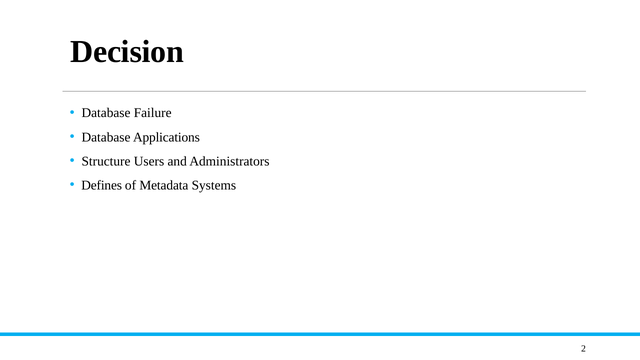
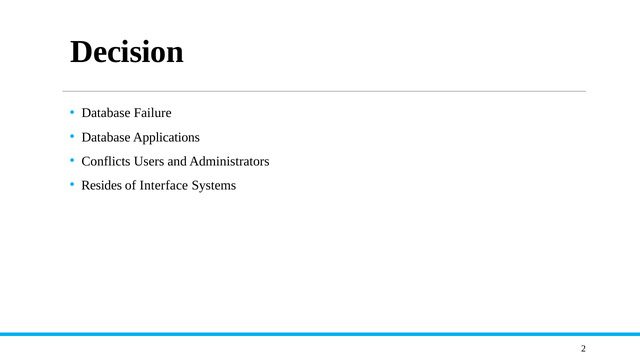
Structure: Structure -> Conflicts
Defines: Defines -> Resides
Metadata: Metadata -> Interface
